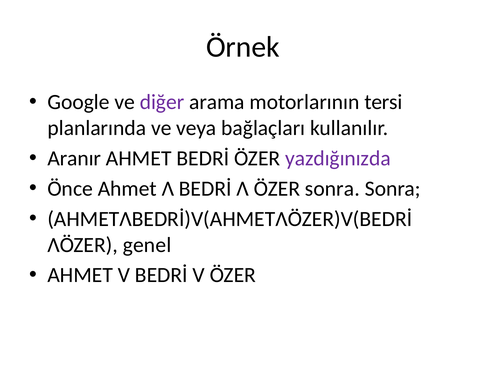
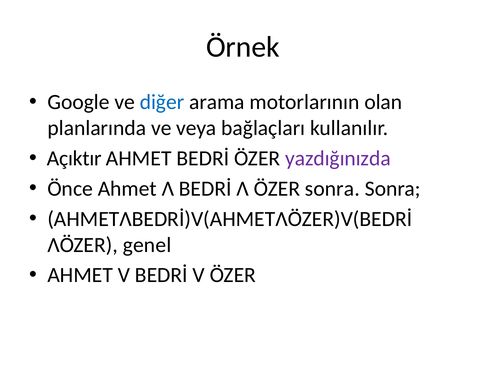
diğer colour: purple -> blue
tersi: tersi -> olan
Aranır: Aranır -> Açıktır
